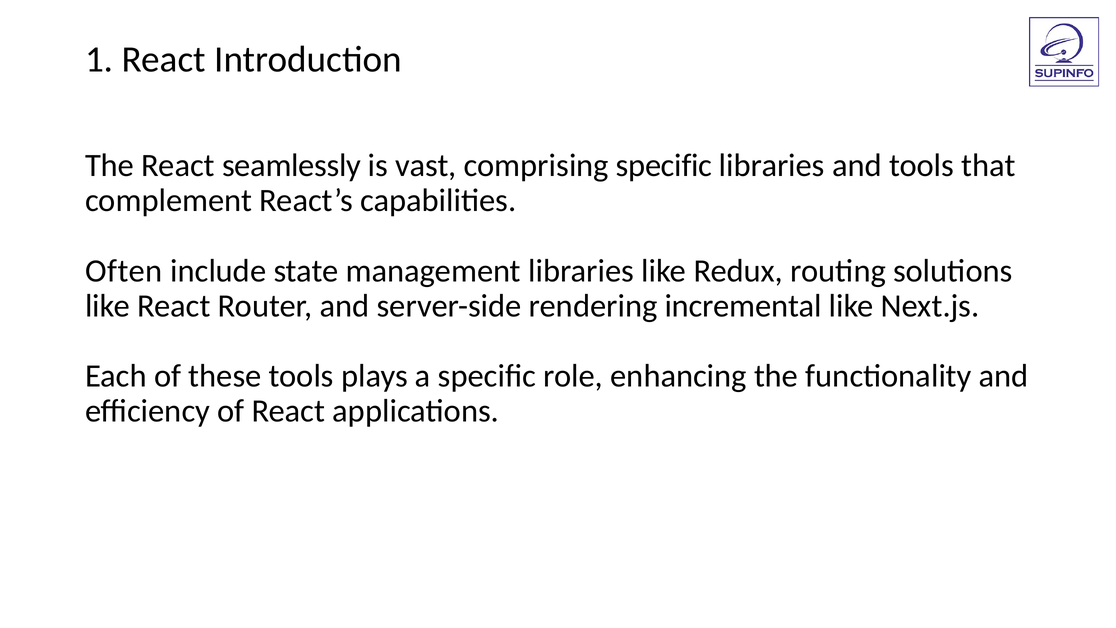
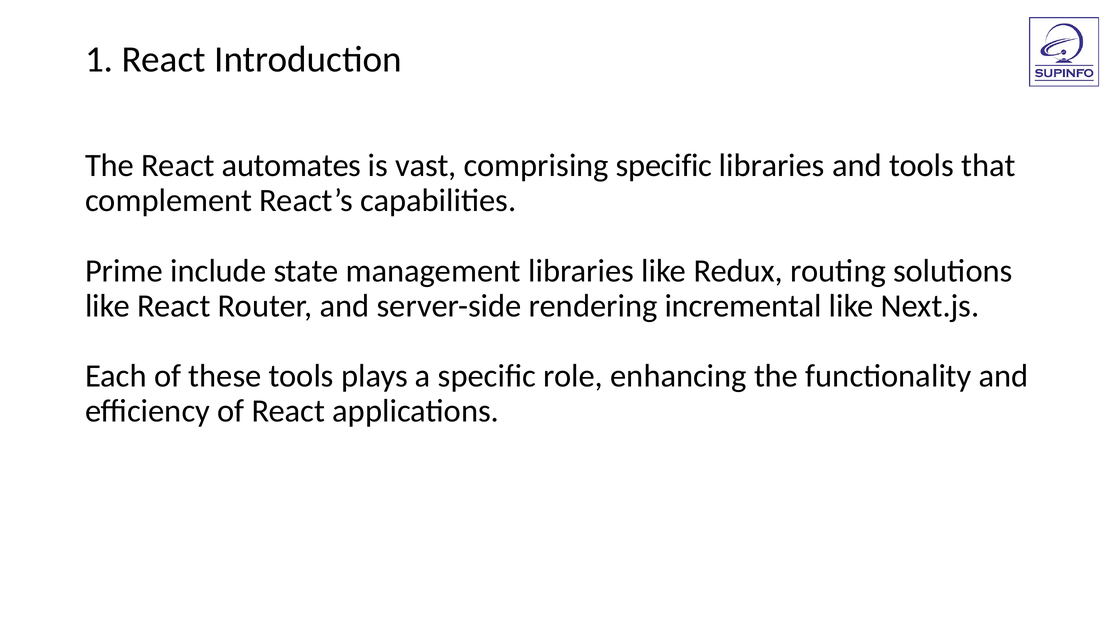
seamlessly: seamlessly -> automates
Often: Often -> Prime
